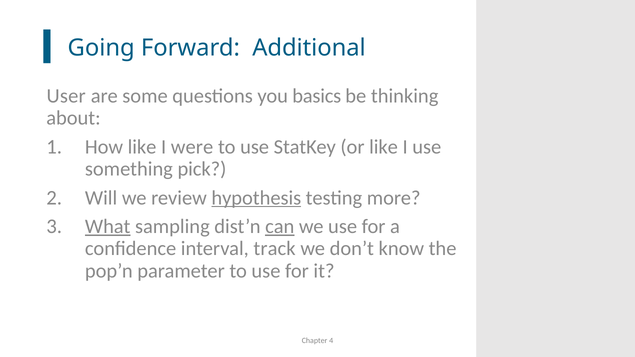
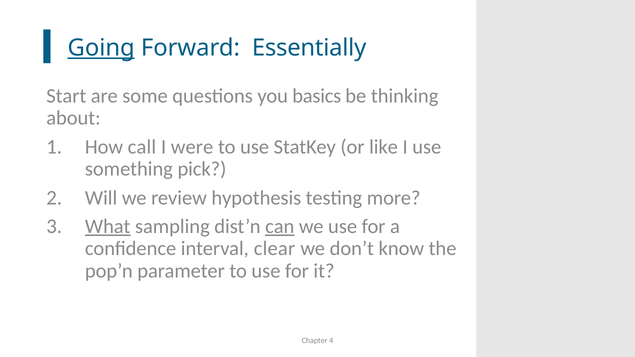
Going underline: none -> present
Additional: Additional -> Essentially
User: User -> Start
How like: like -> call
hypothesis underline: present -> none
track: track -> clear
